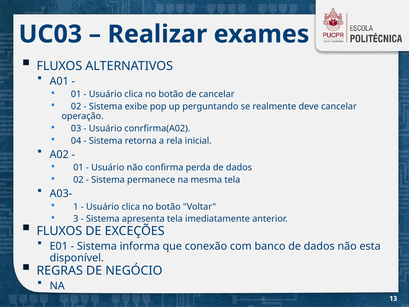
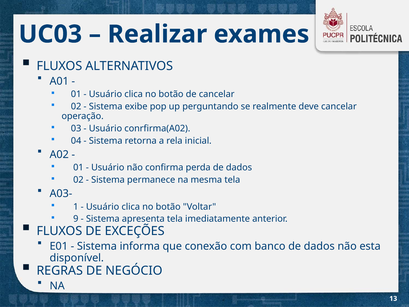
3: 3 -> 9
